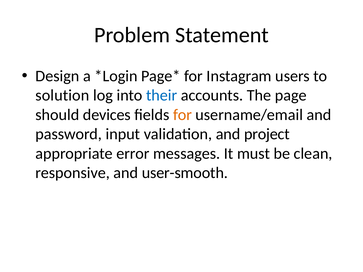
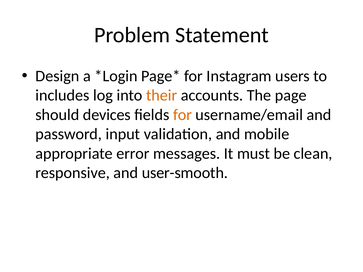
solution: solution -> includes
their colour: blue -> orange
project: project -> mobile
